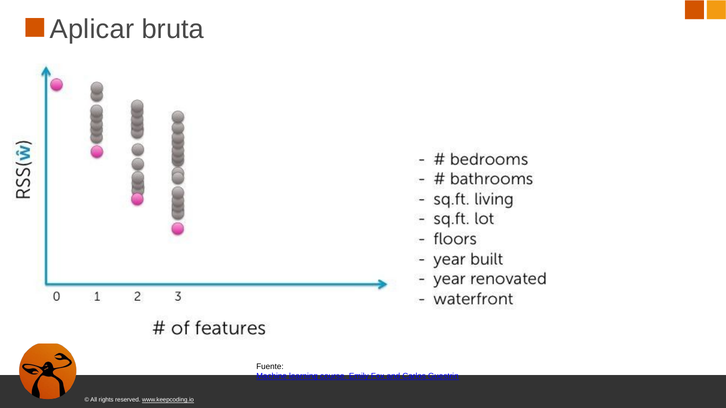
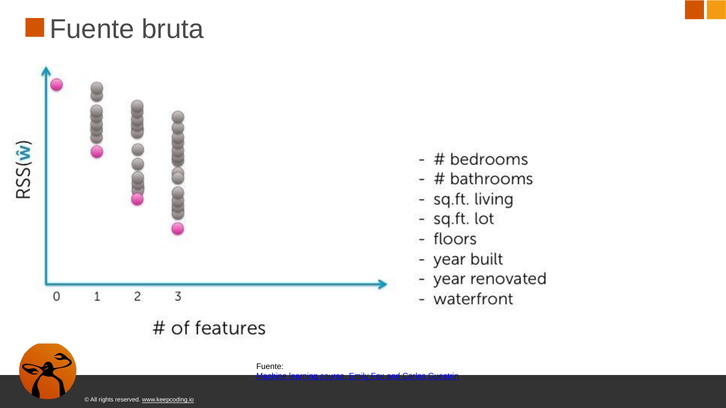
Aplicar at (92, 29): Aplicar -> Fuente
